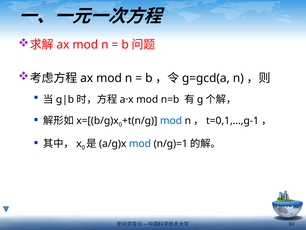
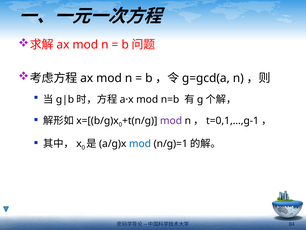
mod at (171, 121) colour: blue -> purple
